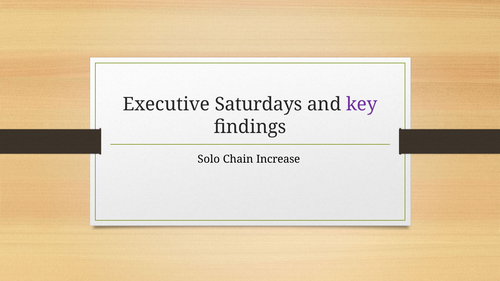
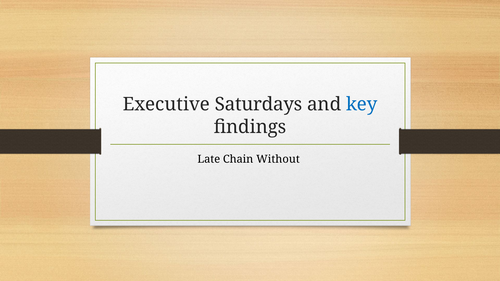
key colour: purple -> blue
Solo: Solo -> Late
Increase: Increase -> Without
